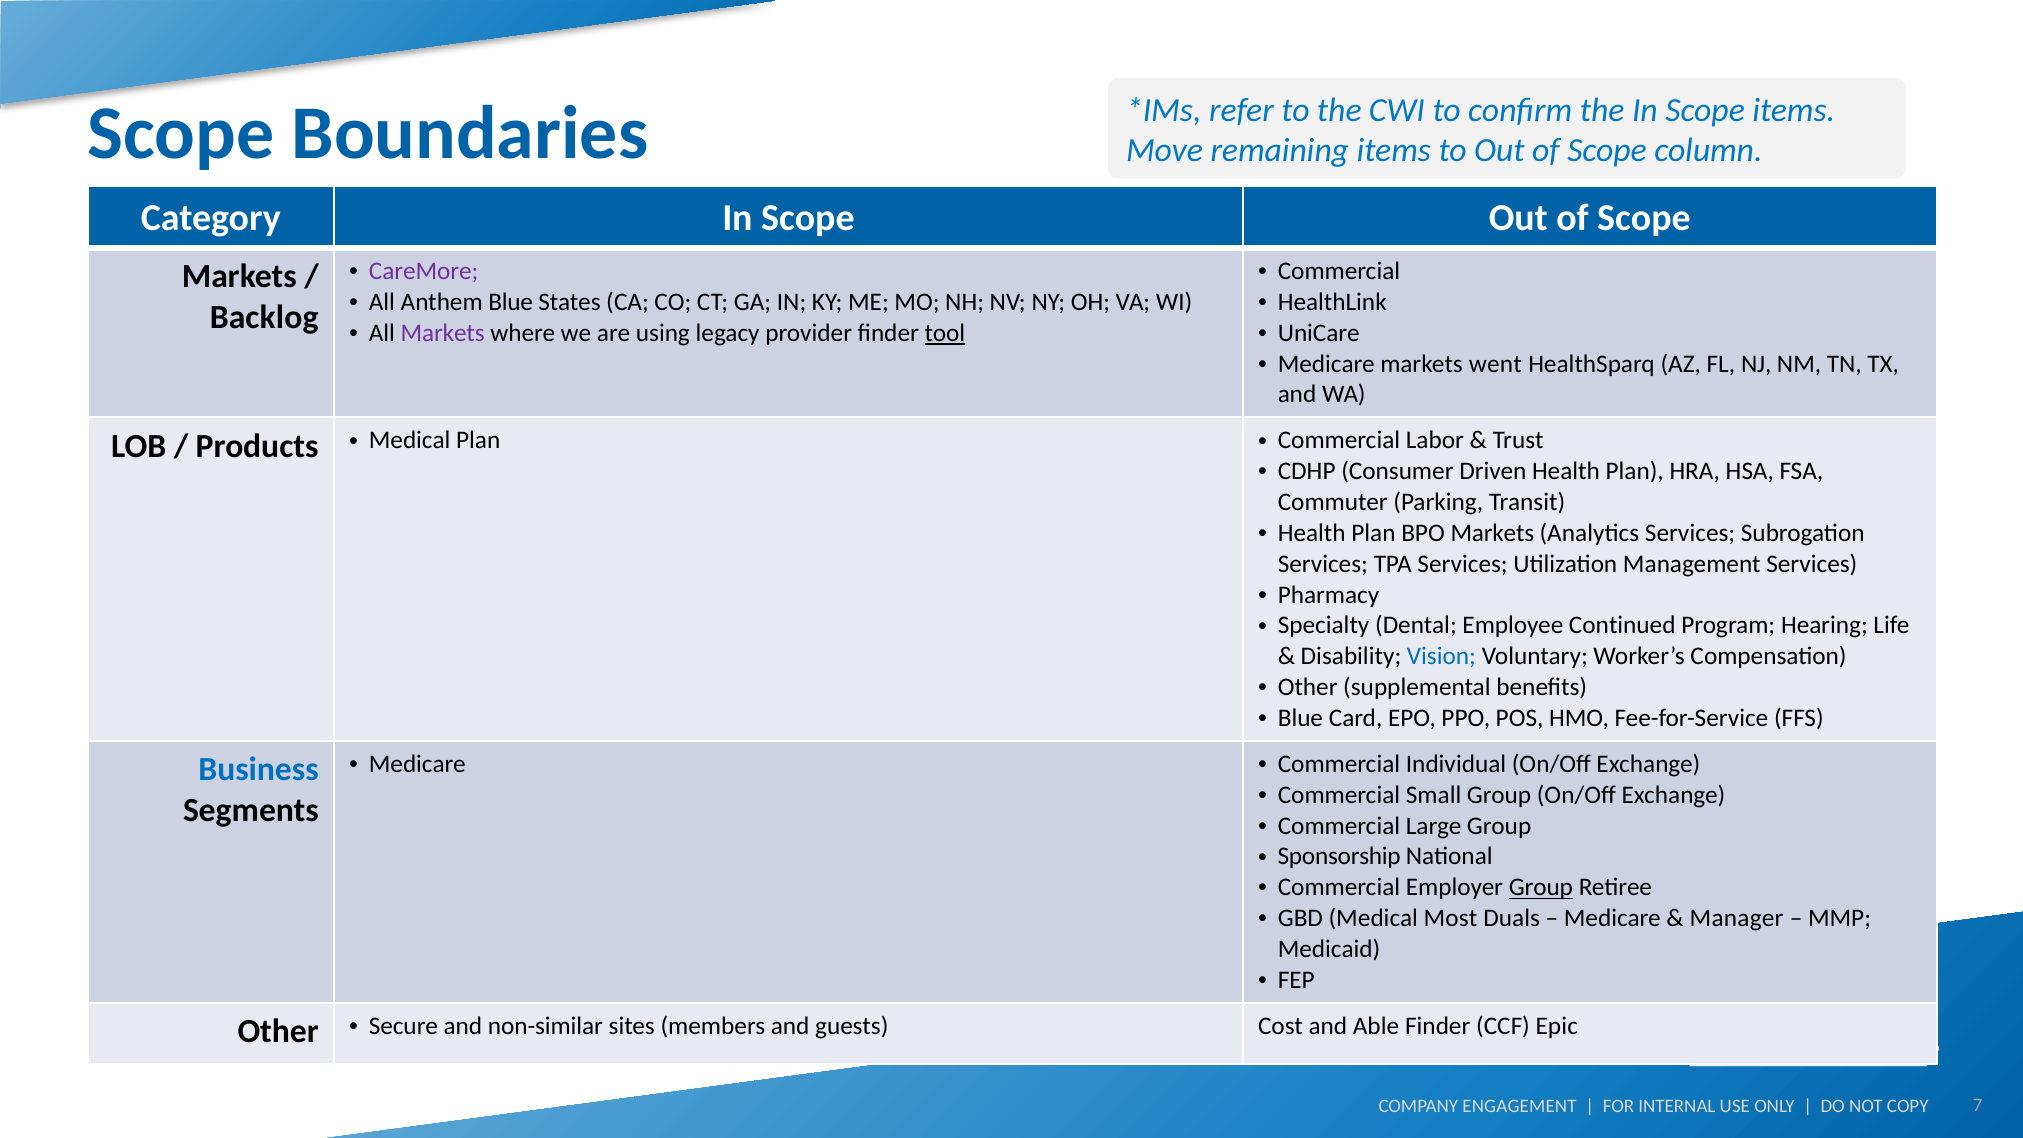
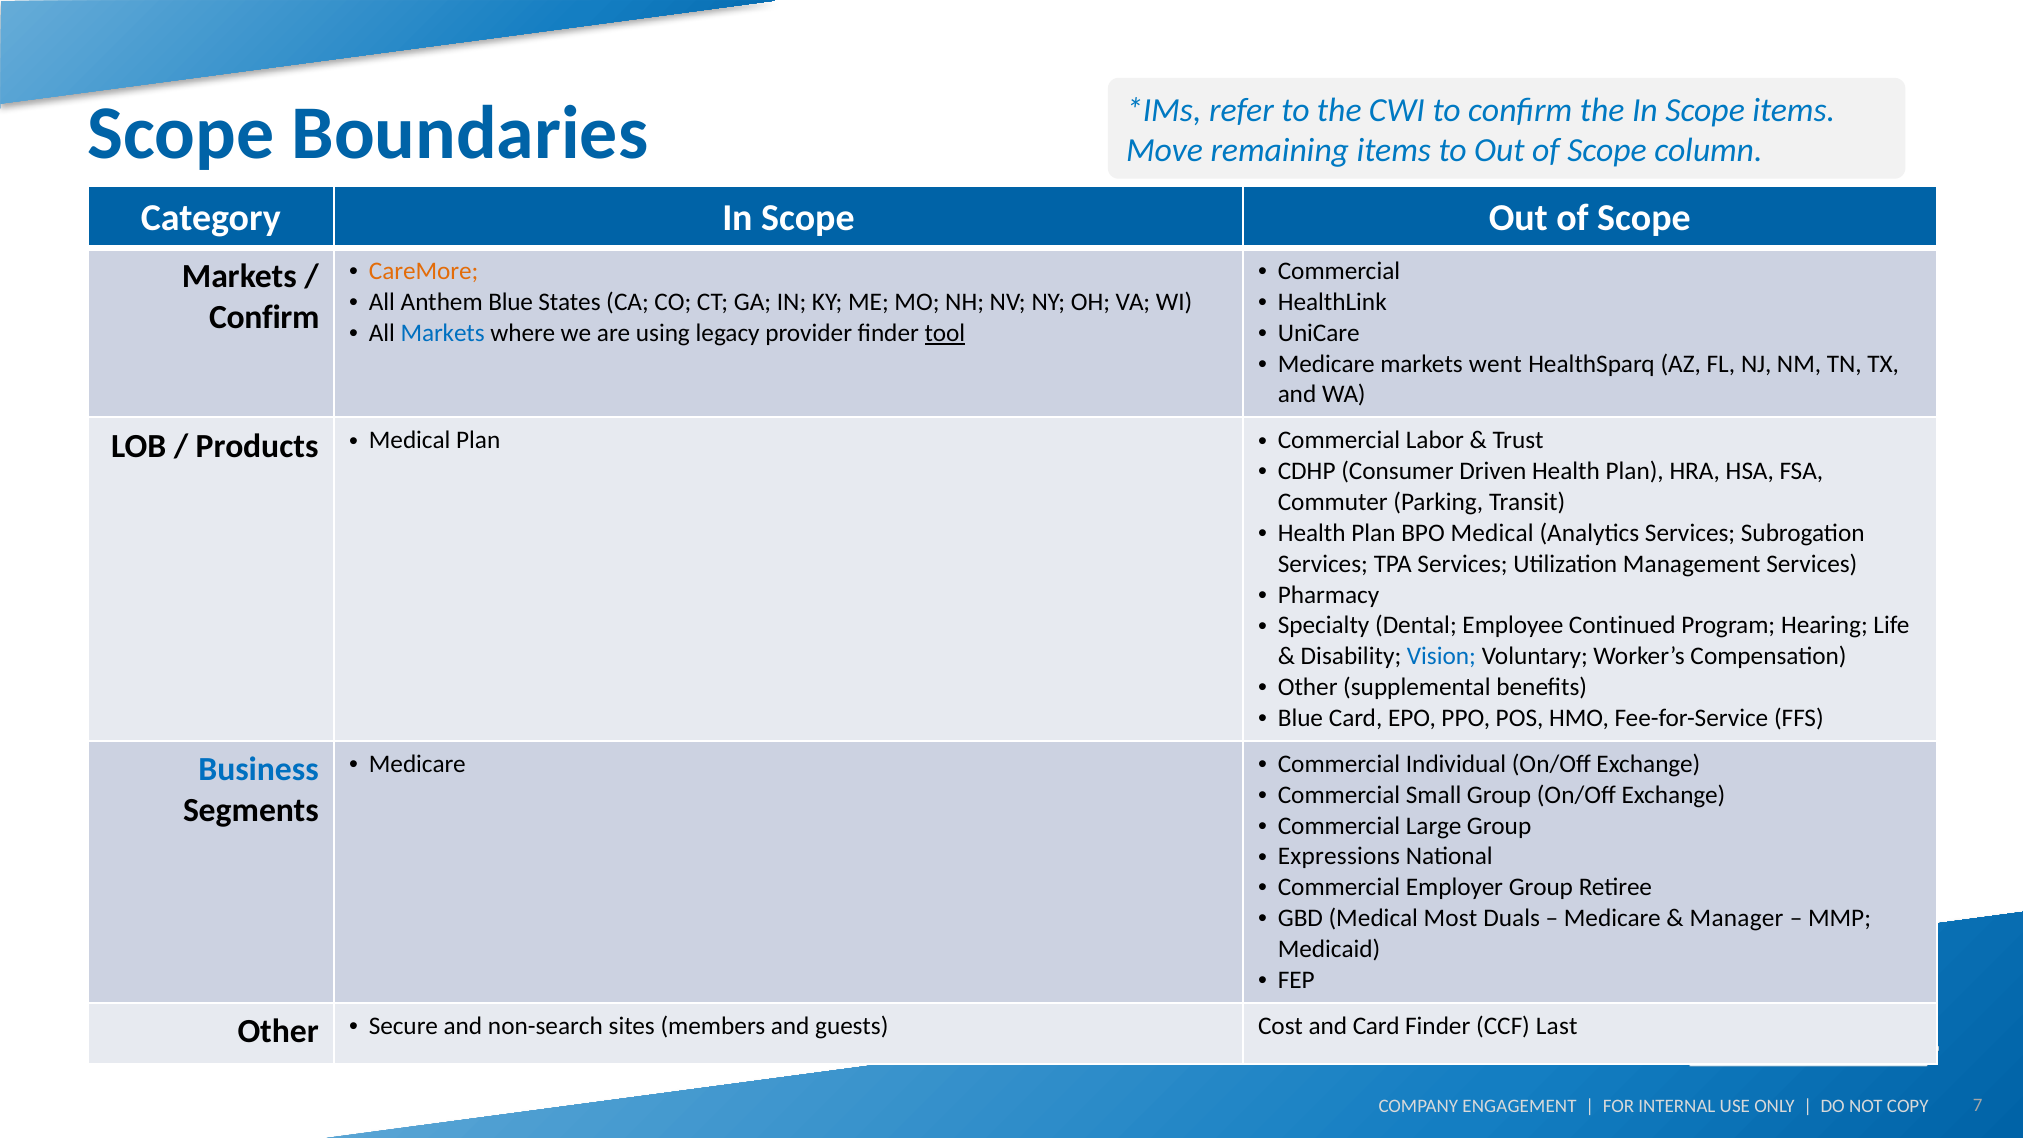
CareMore colour: purple -> orange
Backlog at (264, 318): Backlog -> Confirm
Markets at (443, 333) colour: purple -> blue
BPO Markets: Markets -> Medical
Sponsorship: Sponsorship -> Expressions
Group at (1541, 888) underline: present -> none
non-similar: non-similar -> non-search
and Able: Able -> Card
Epic: Epic -> Last
